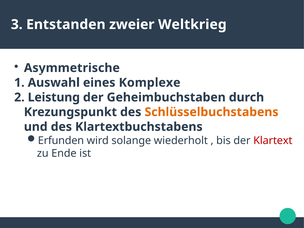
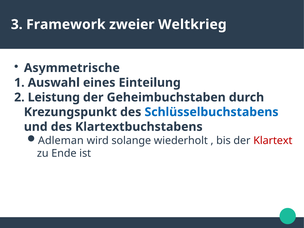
Entstanden: Entstanden -> Framework
Komplexe: Komplexe -> Einteilung
Schlüsselbuchstabens colour: orange -> blue
Erfunden: Erfunden -> Adleman
